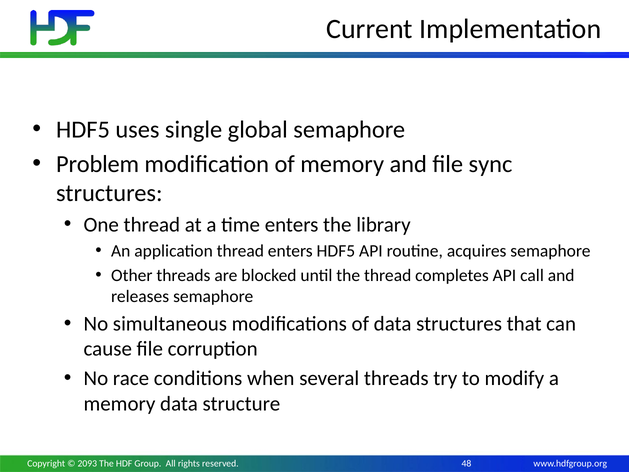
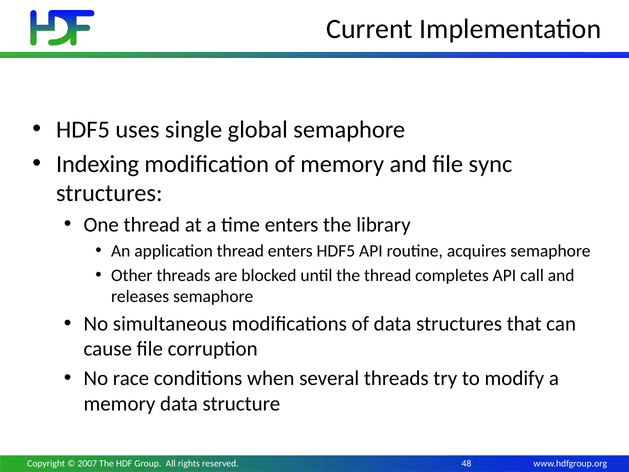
Problem: Problem -> Indexing
2093: 2093 -> 2007
